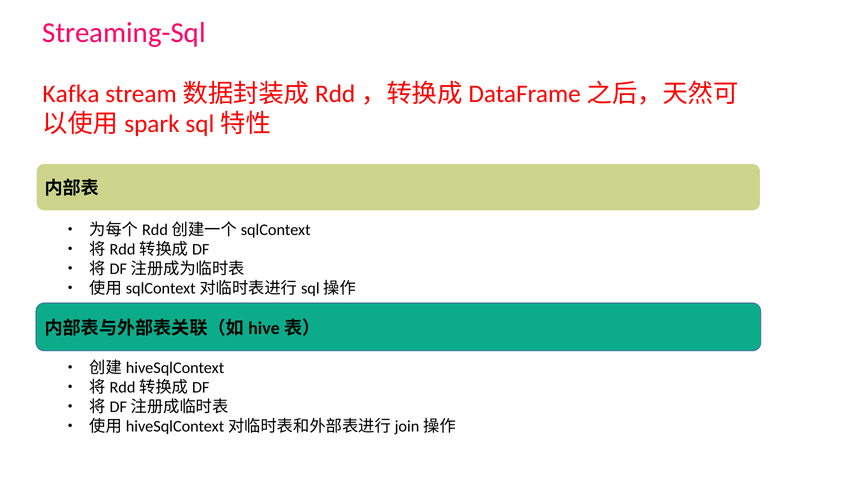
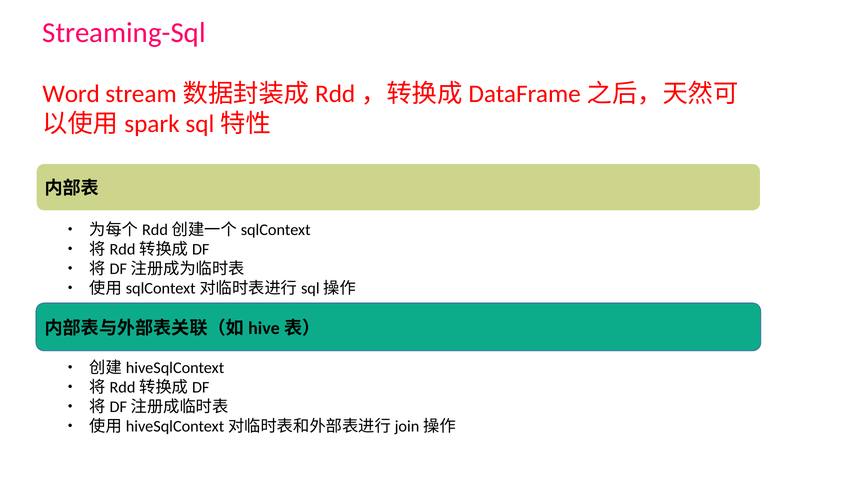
Kafka: Kafka -> Word
